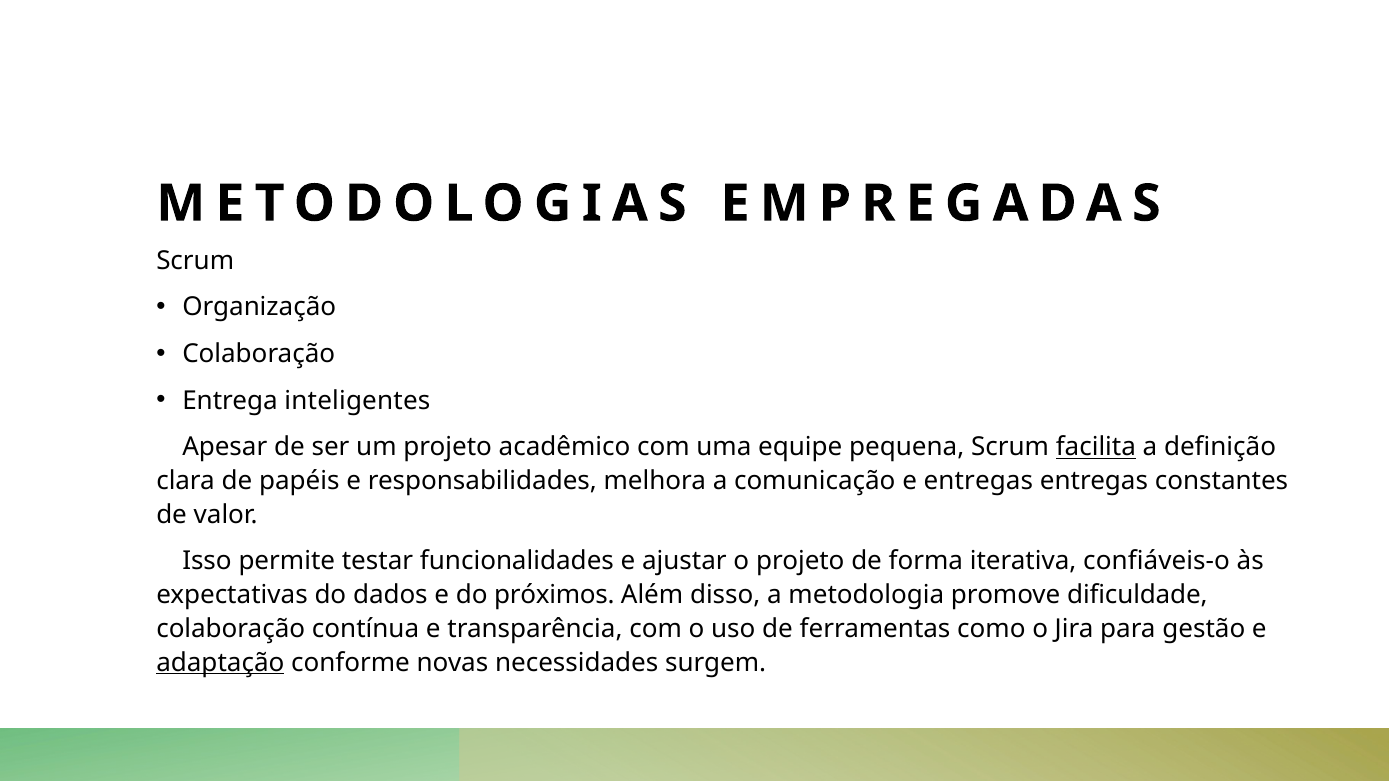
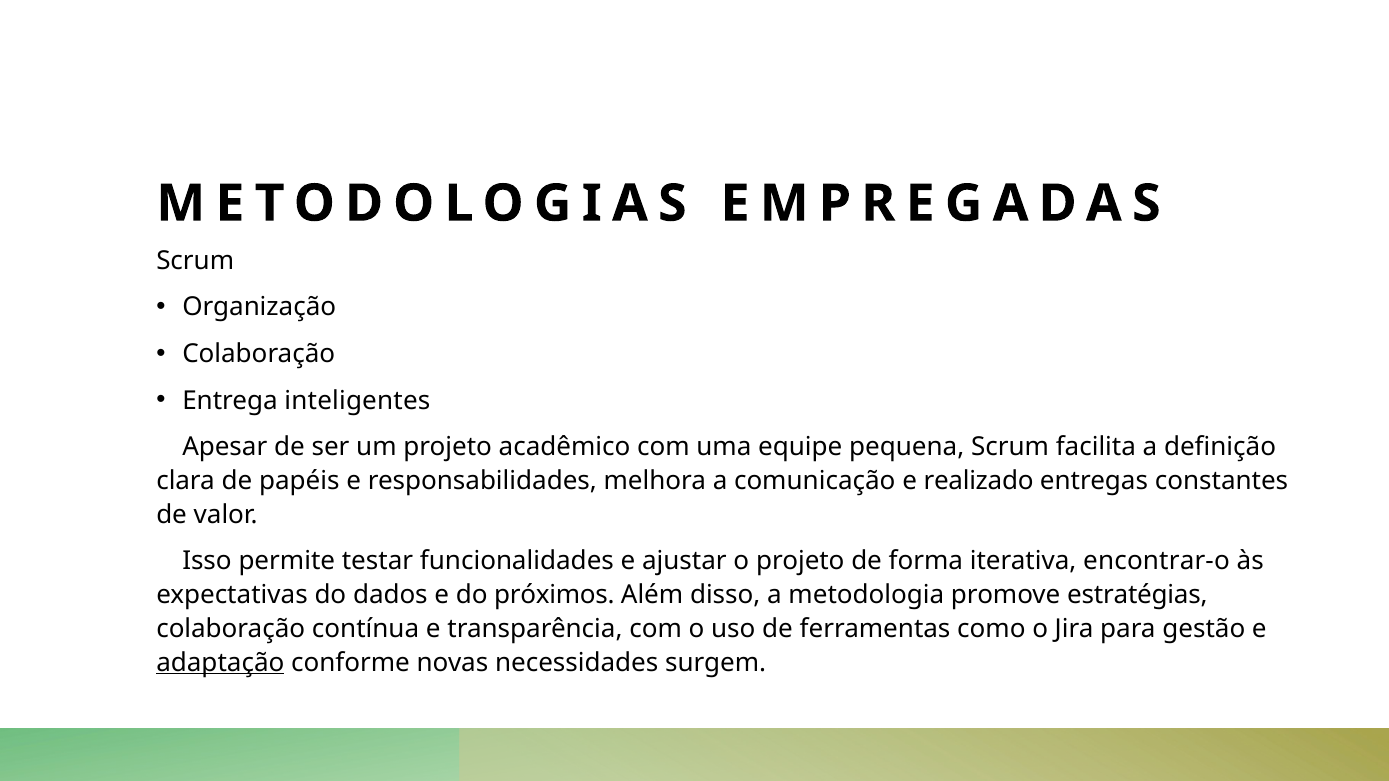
facilita underline: present -> none
e entregas: entregas -> realizado
confiáveis-o: confiáveis-o -> encontrar-o
dificuldade: dificuldade -> estratégias
